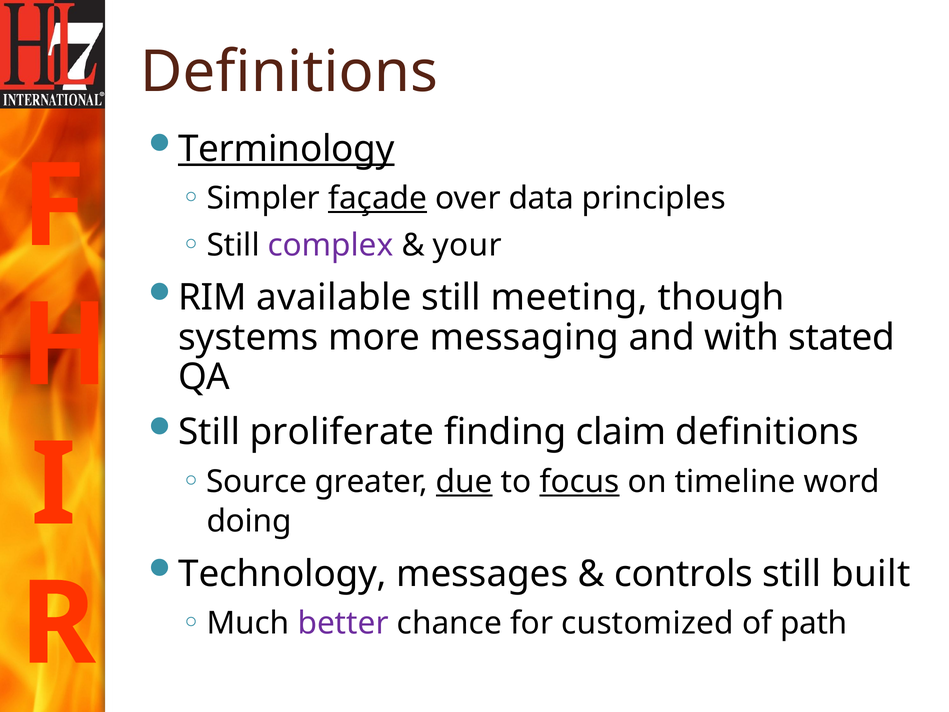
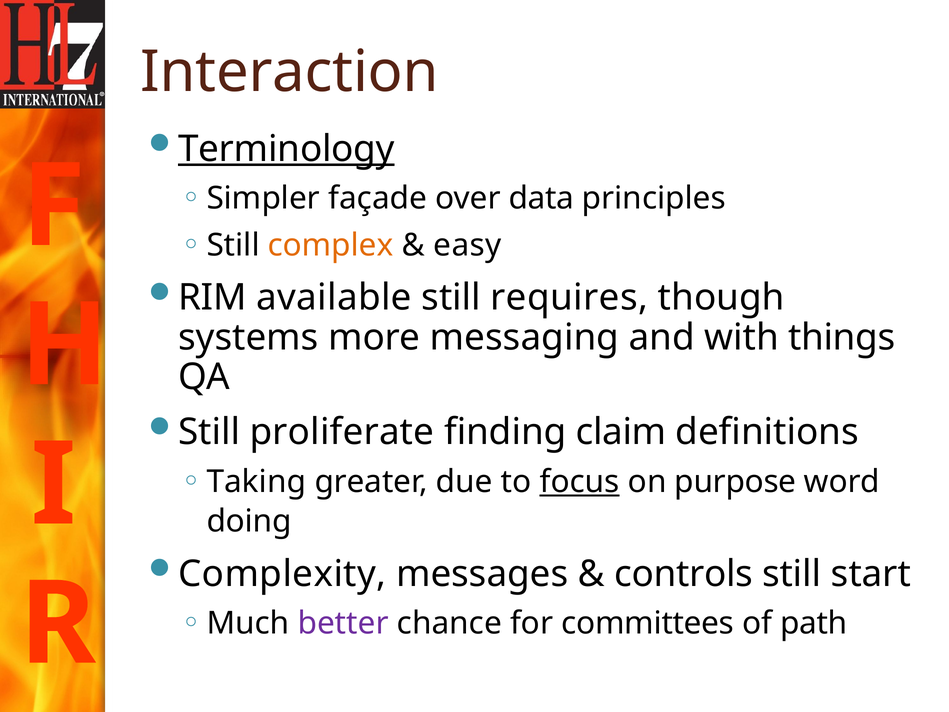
Definitions at (289, 72): Definitions -> Interaction
façade underline: present -> none
complex colour: purple -> orange
your: your -> easy
meeting: meeting -> requires
stated: stated -> things
Source: Source -> Taking
due underline: present -> none
timeline: timeline -> purpose
Technology: Technology -> Complexity
built: built -> start
customized: customized -> committees
